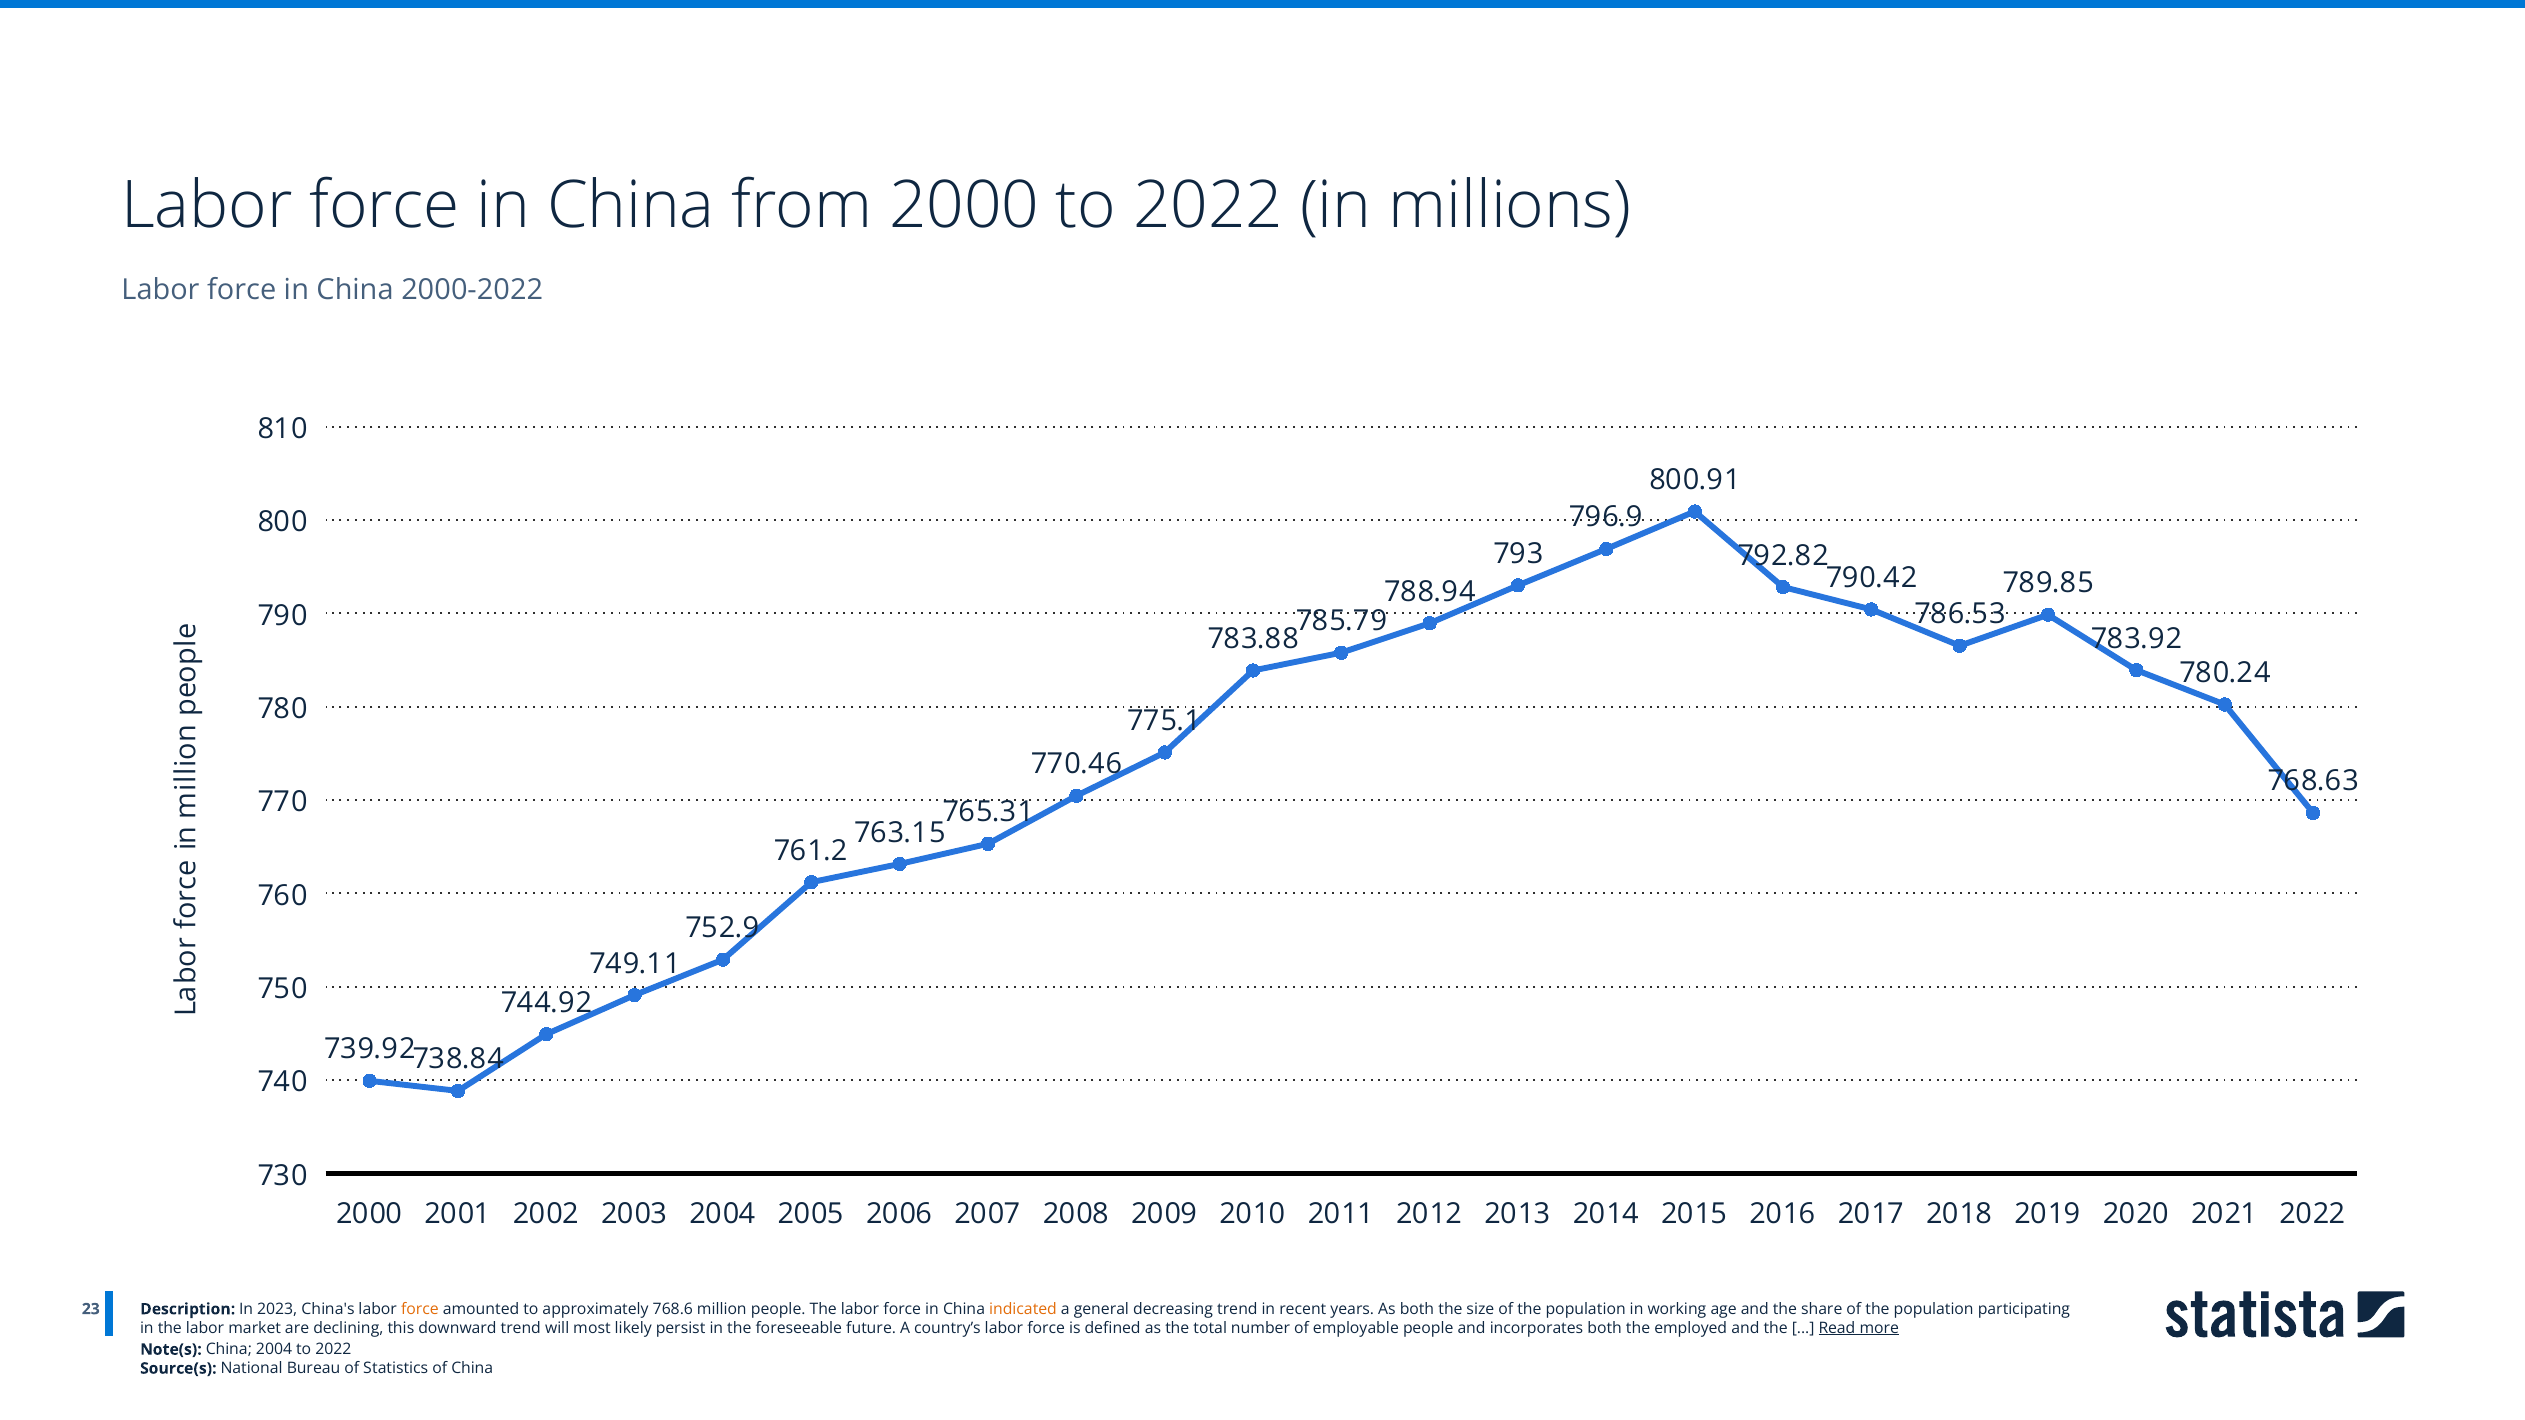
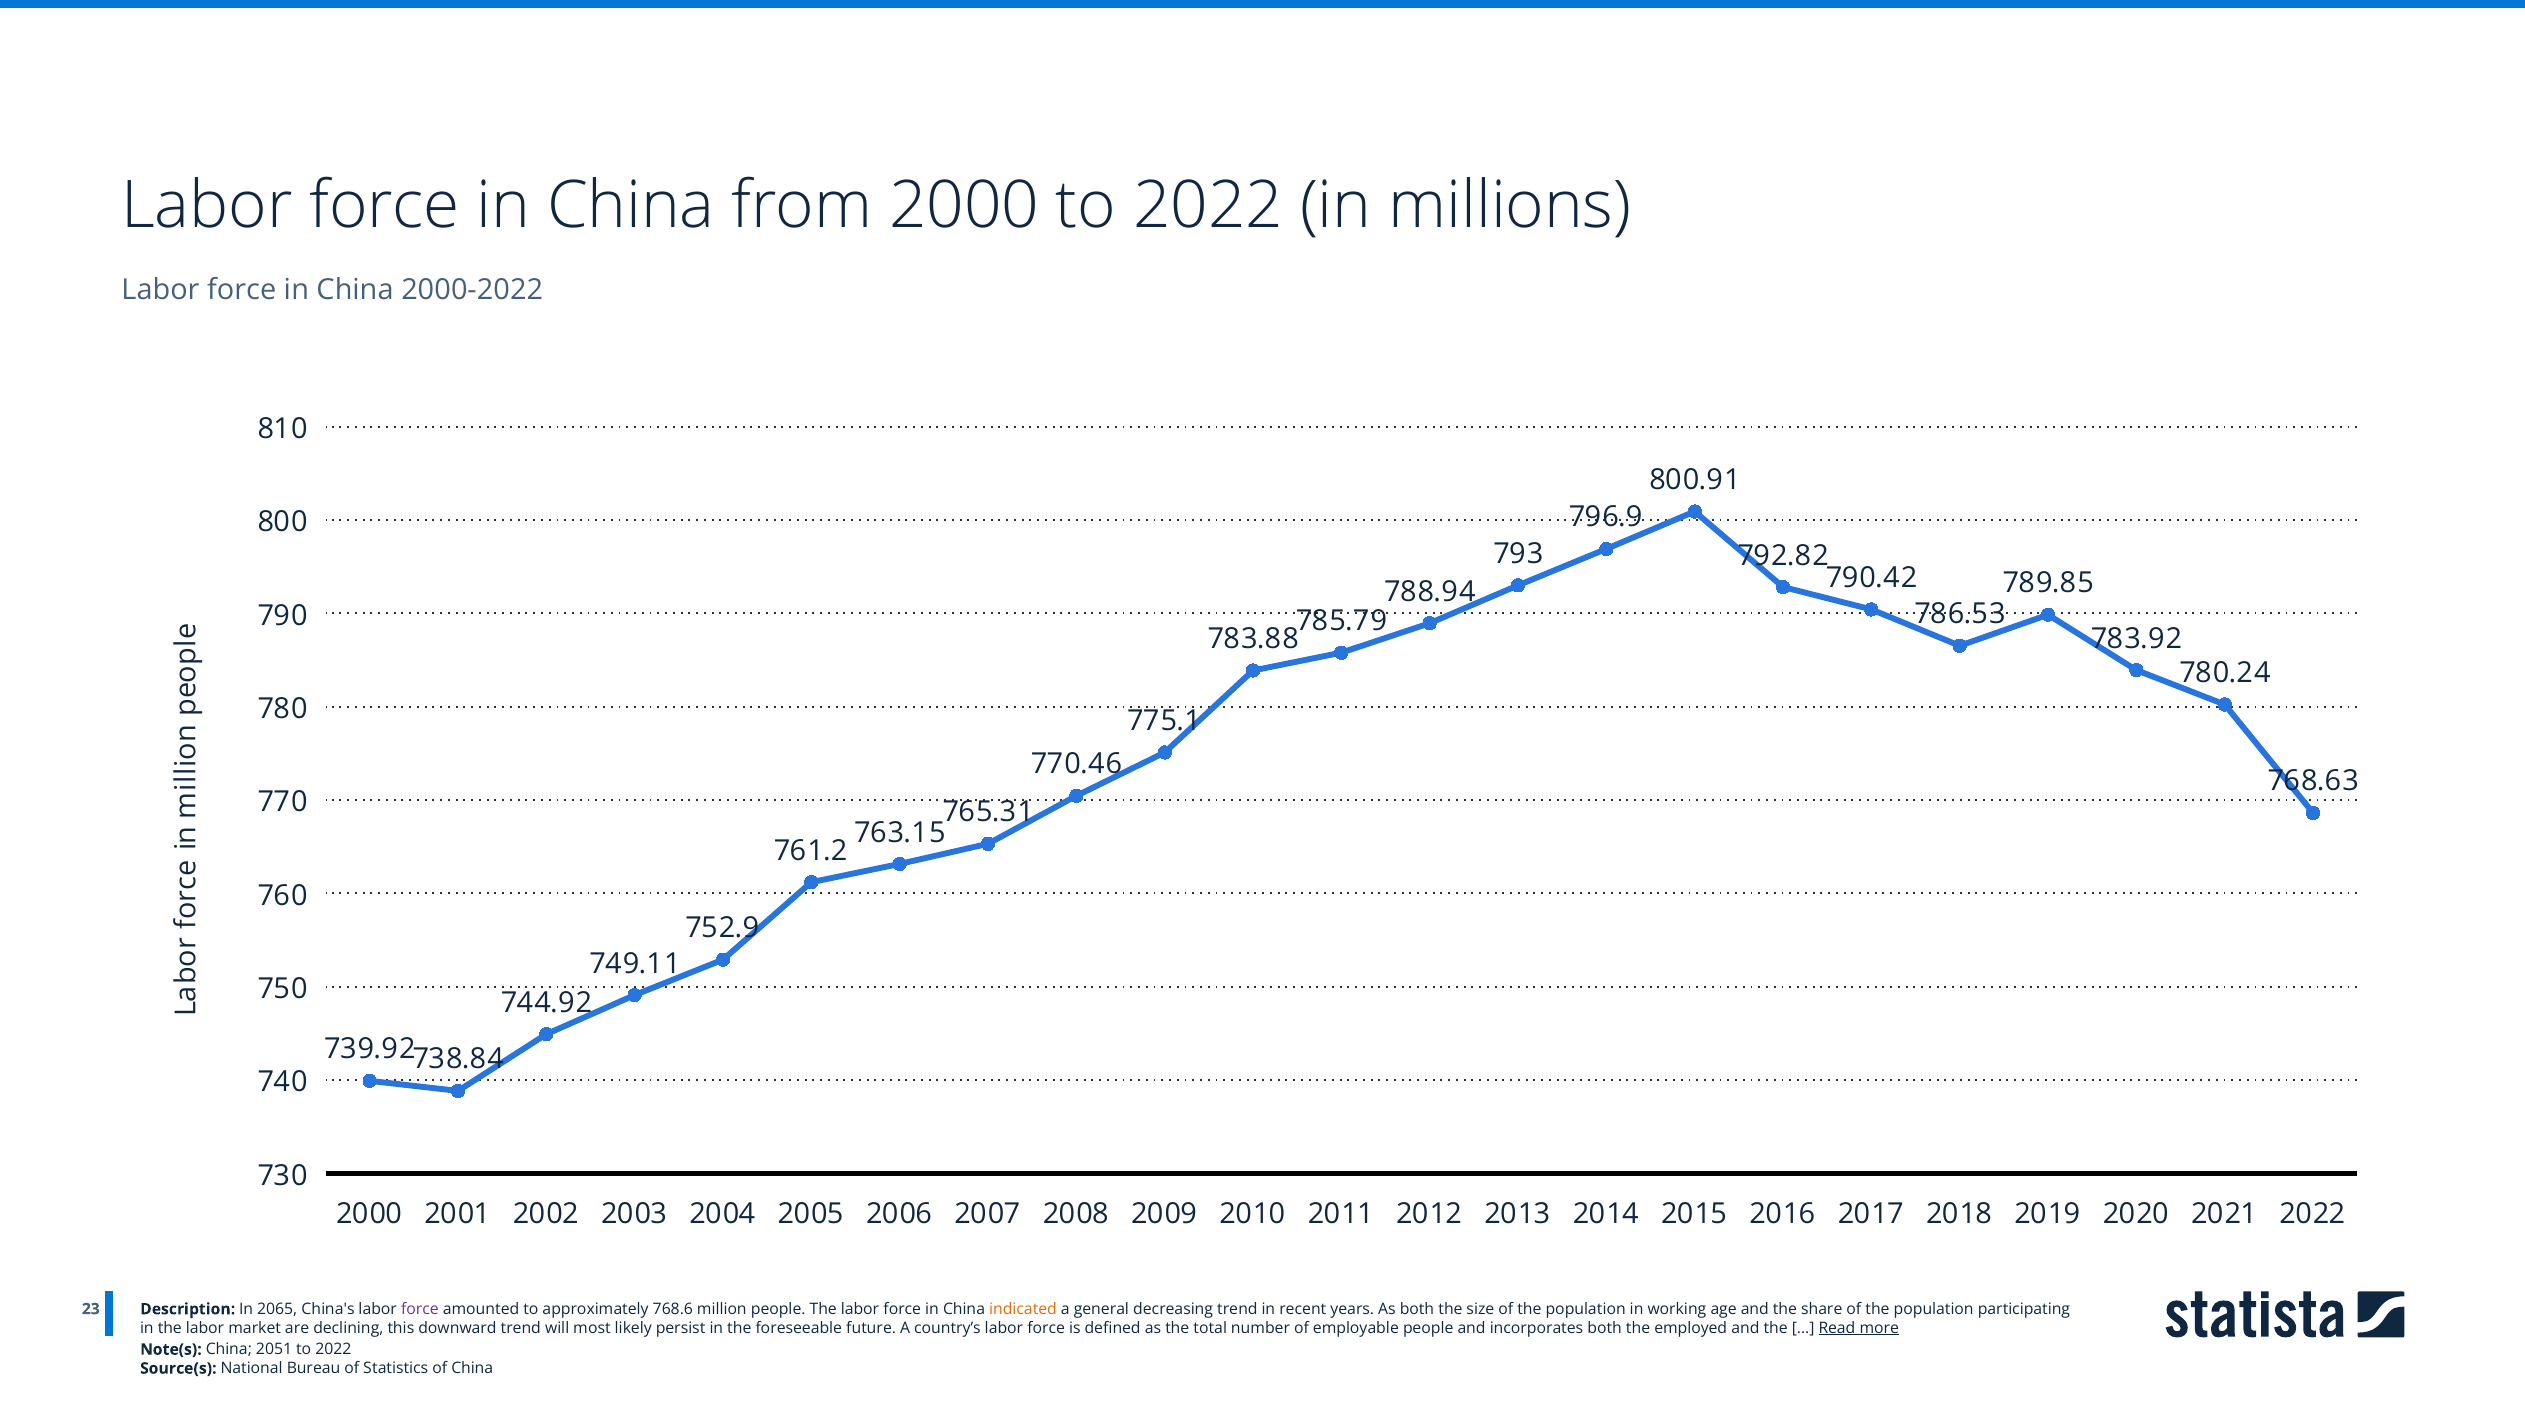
2023: 2023 -> 2065
force at (420, 1309) colour: orange -> purple
China 2004: 2004 -> 2051
